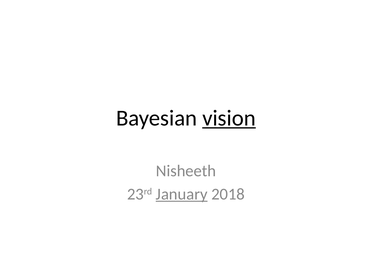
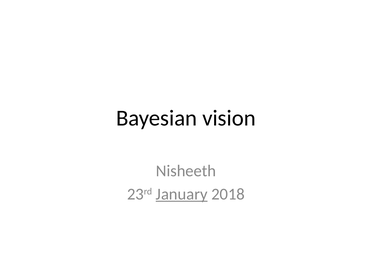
vision underline: present -> none
